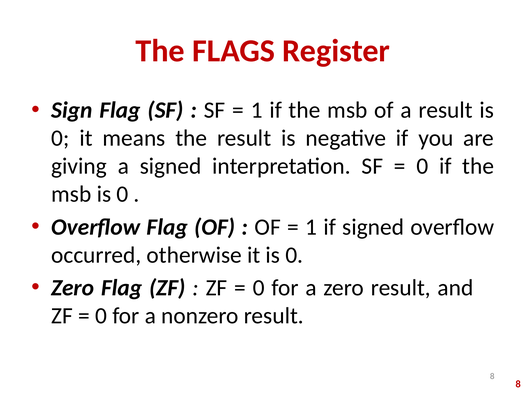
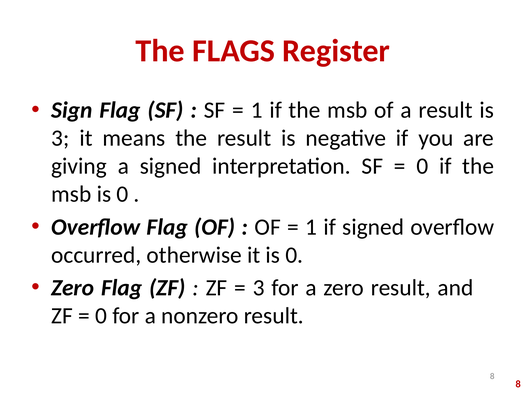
0 at (60, 138): 0 -> 3
0 at (259, 288): 0 -> 3
